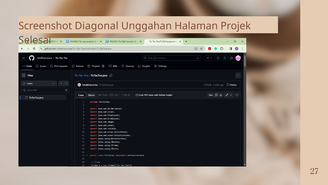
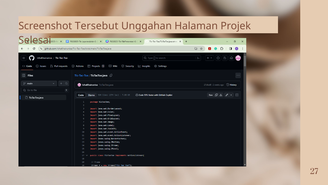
Diagonal: Diagonal -> Tersebut
